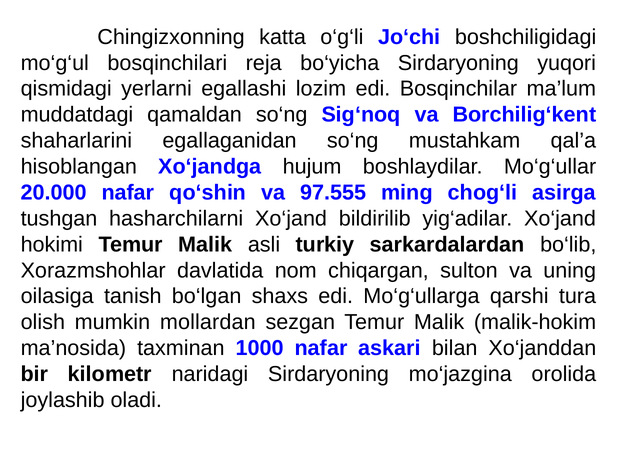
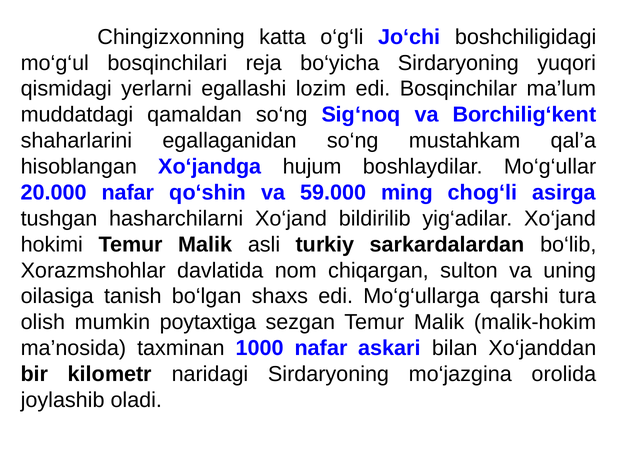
97.555: 97.555 -> 59.000
mollardan: mollardan -> poytaxtiga
